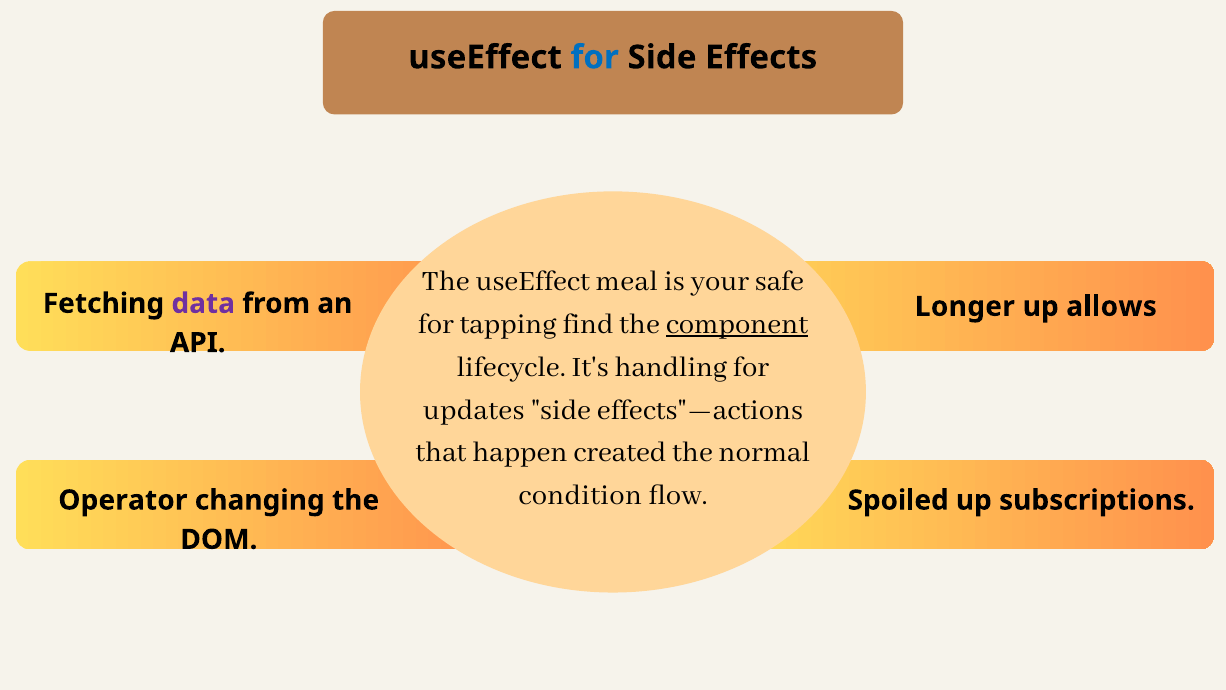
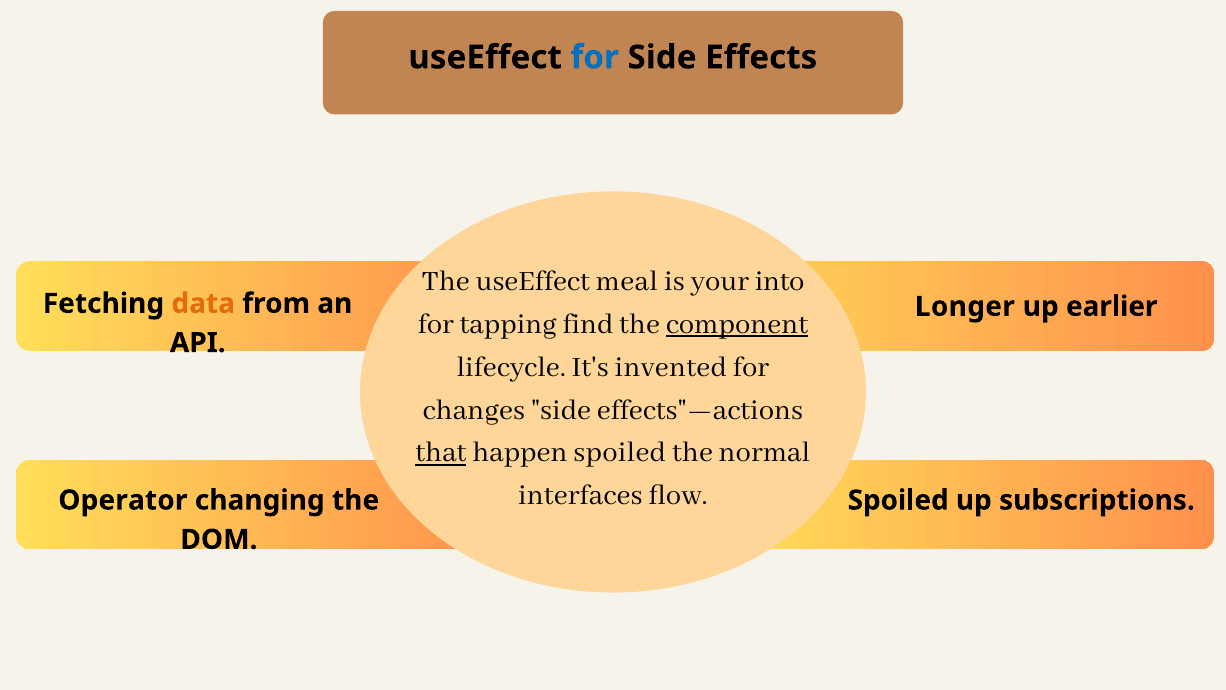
safe: safe -> into
data colour: purple -> orange
allows: allows -> earlier
handling: handling -> invented
updates: updates -> changes
that underline: none -> present
happen created: created -> spoiled
condition: condition -> interfaces
